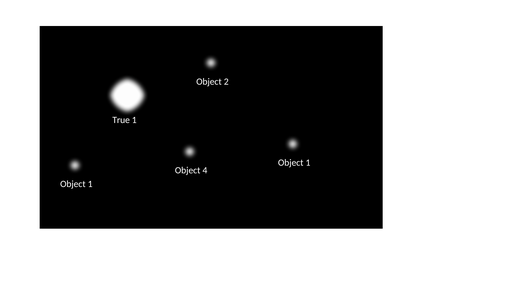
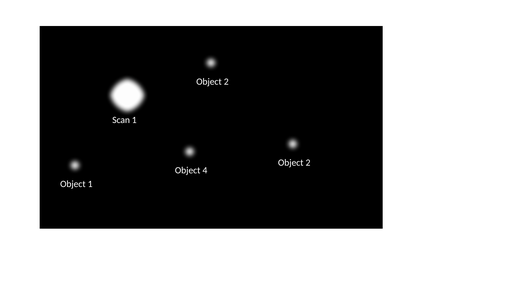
True: True -> Scan
1 at (308, 162): 1 -> 2
